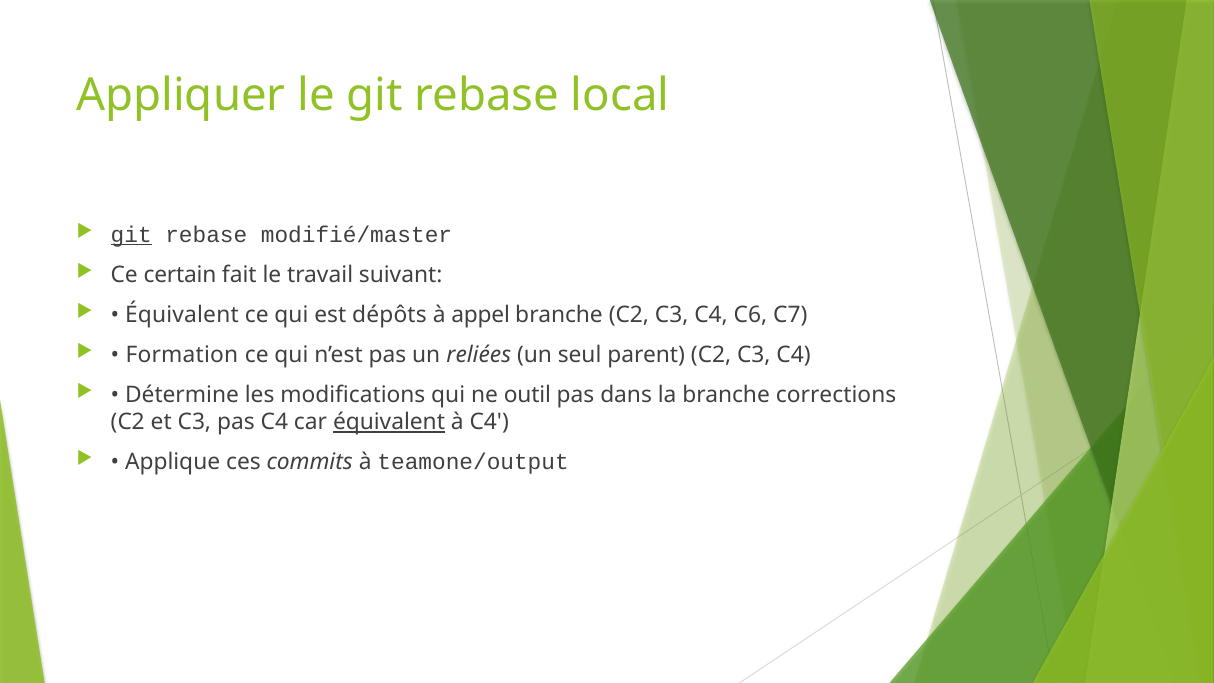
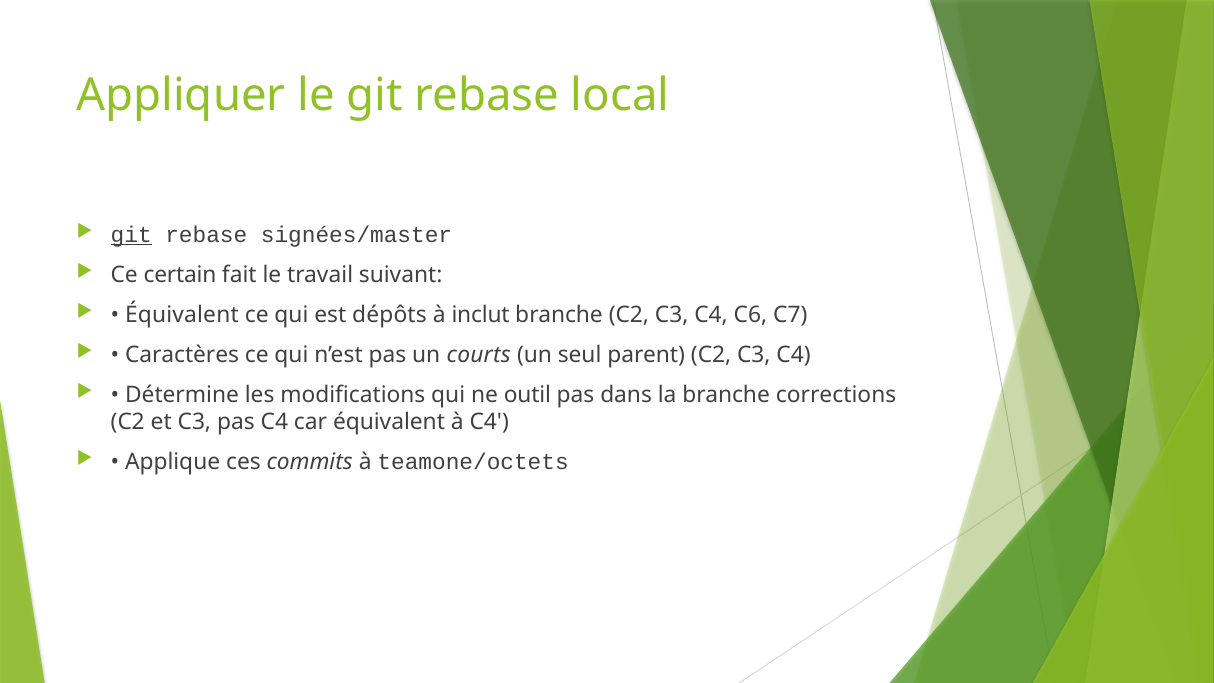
modifié/master: modifié/master -> signées/master
appel: appel -> inclut
Formation: Formation -> Caractères
reliées: reliées -> courts
équivalent at (389, 422) underline: present -> none
teamone/output: teamone/output -> teamone/octets
